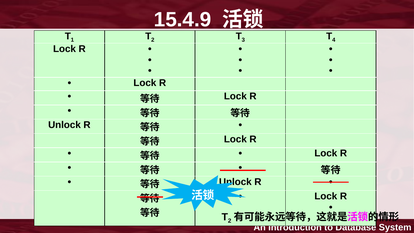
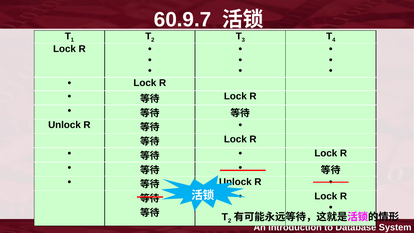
15.4.9: 15.4.9 -> 60.9.7
